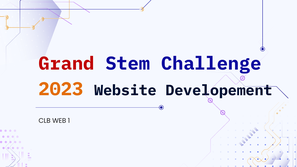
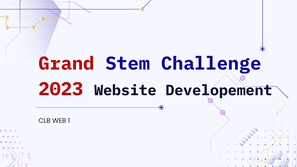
2023 colour: orange -> red
